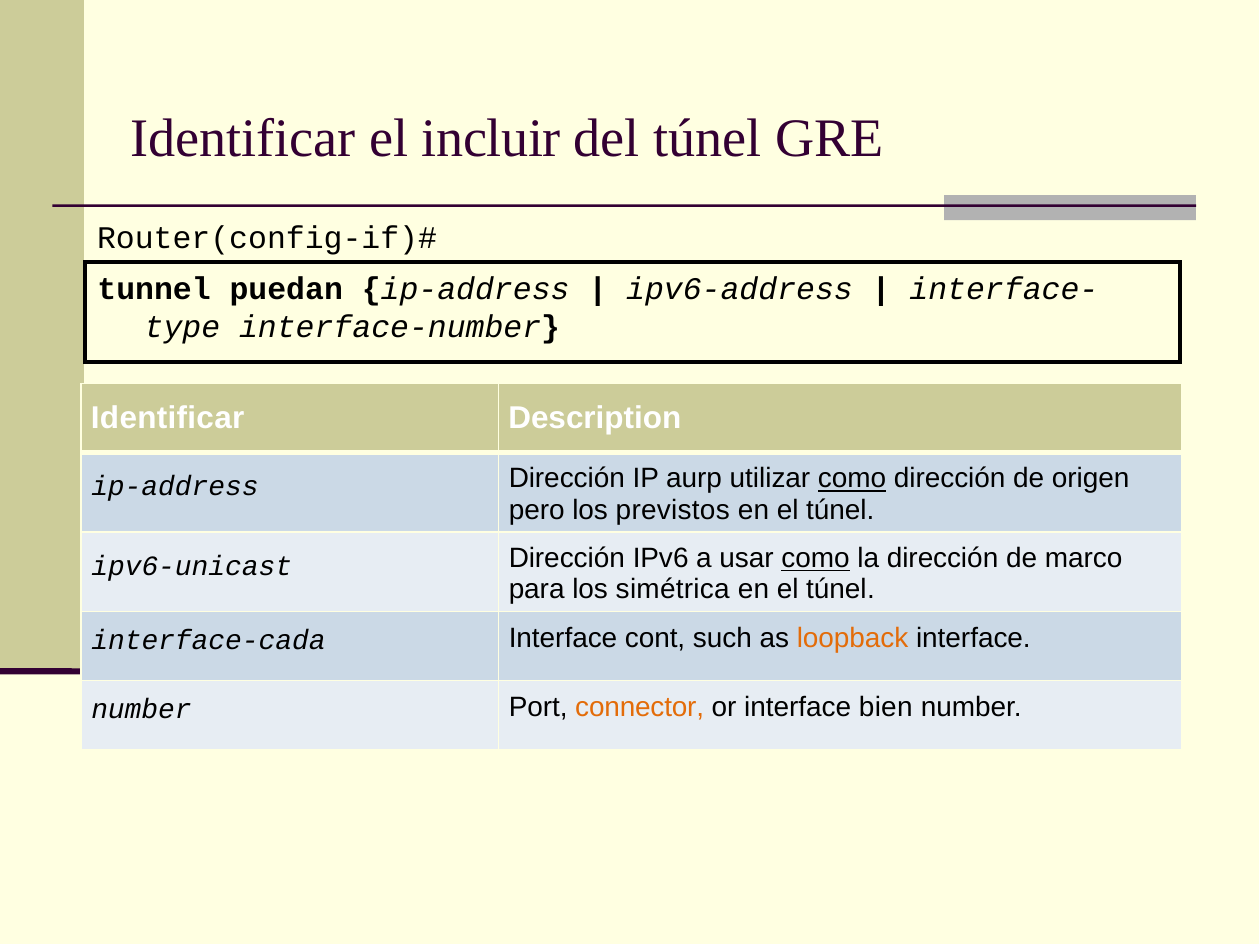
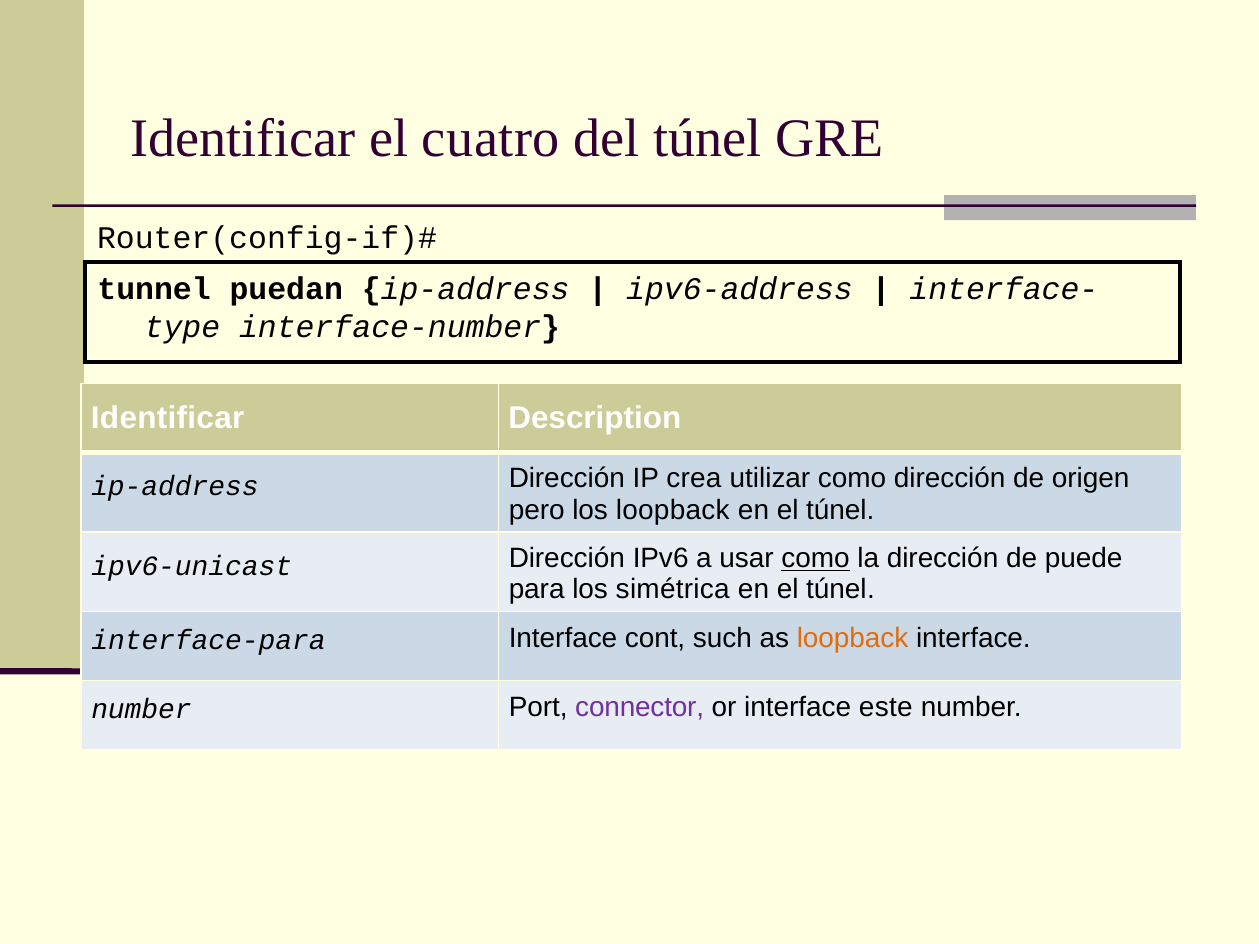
incluir: incluir -> cuatro
aurp: aurp -> crea
como at (852, 479) underline: present -> none
los previstos: previstos -> loopback
marco: marco -> puede
interface-cada: interface-cada -> interface-para
connector colour: orange -> purple
bien: bien -> este
